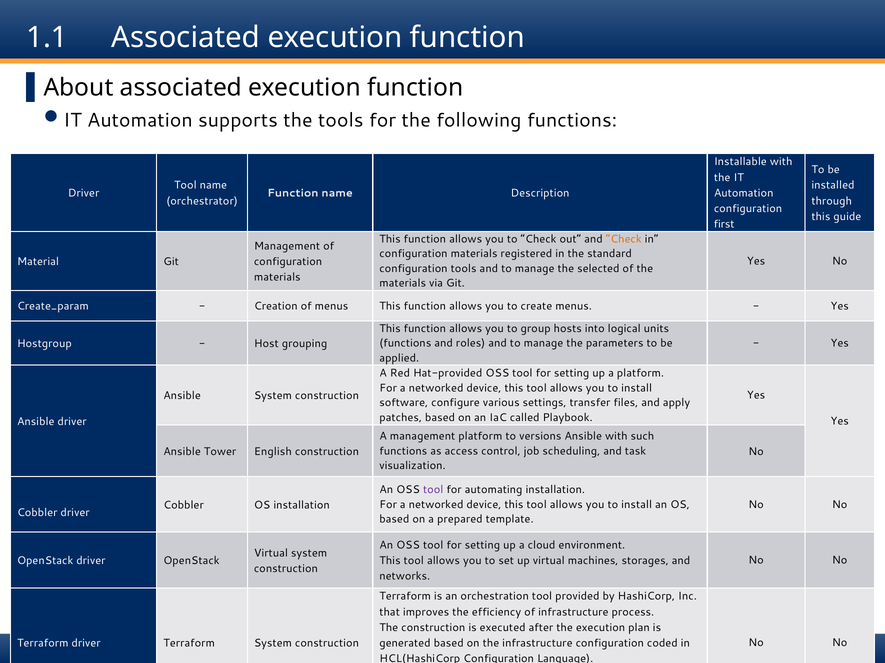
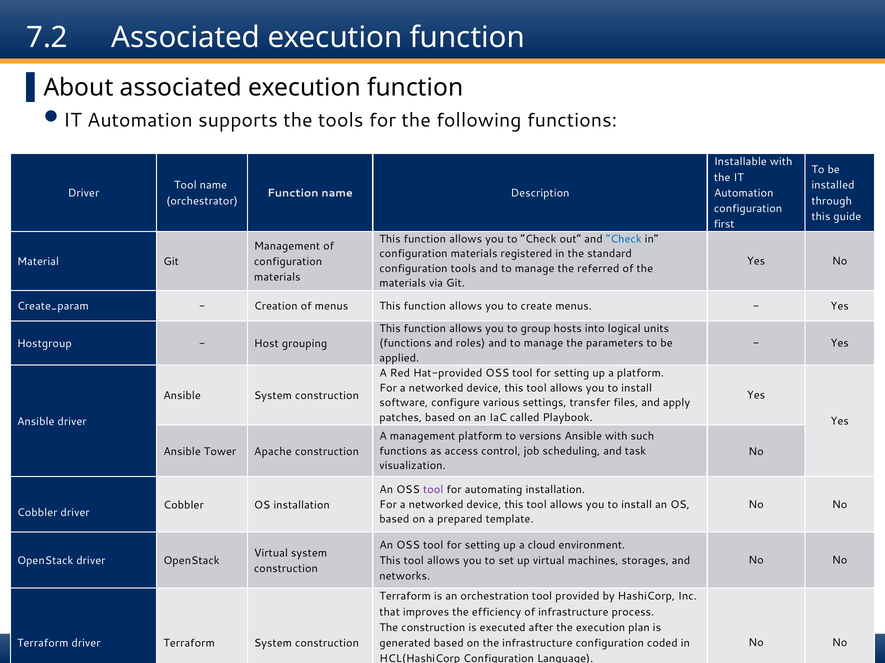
1.1: 1.1 -> 7.2
Check at (624, 239) colour: orange -> blue
selected: selected -> referred
English: English -> Apache
